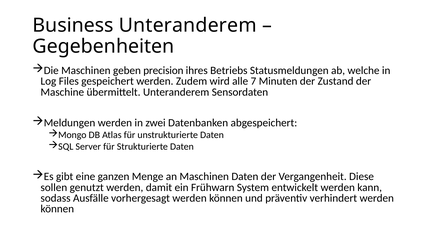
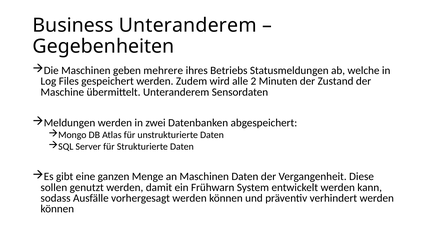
precision: precision -> mehrere
7: 7 -> 2
